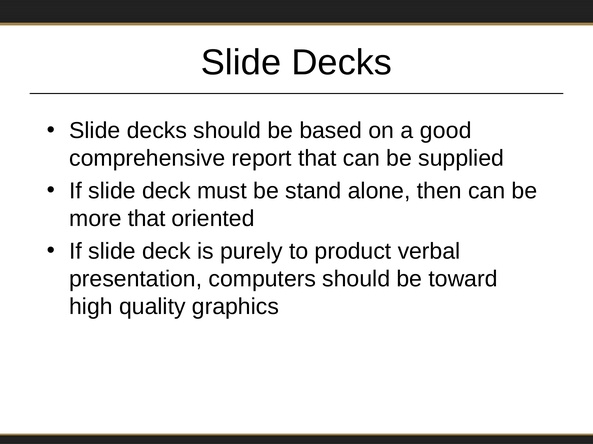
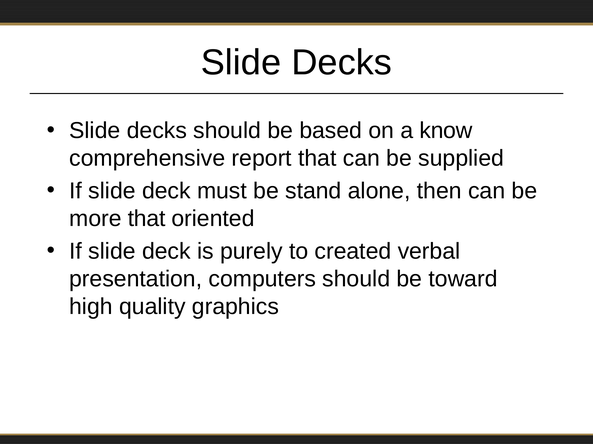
good: good -> know
product: product -> created
